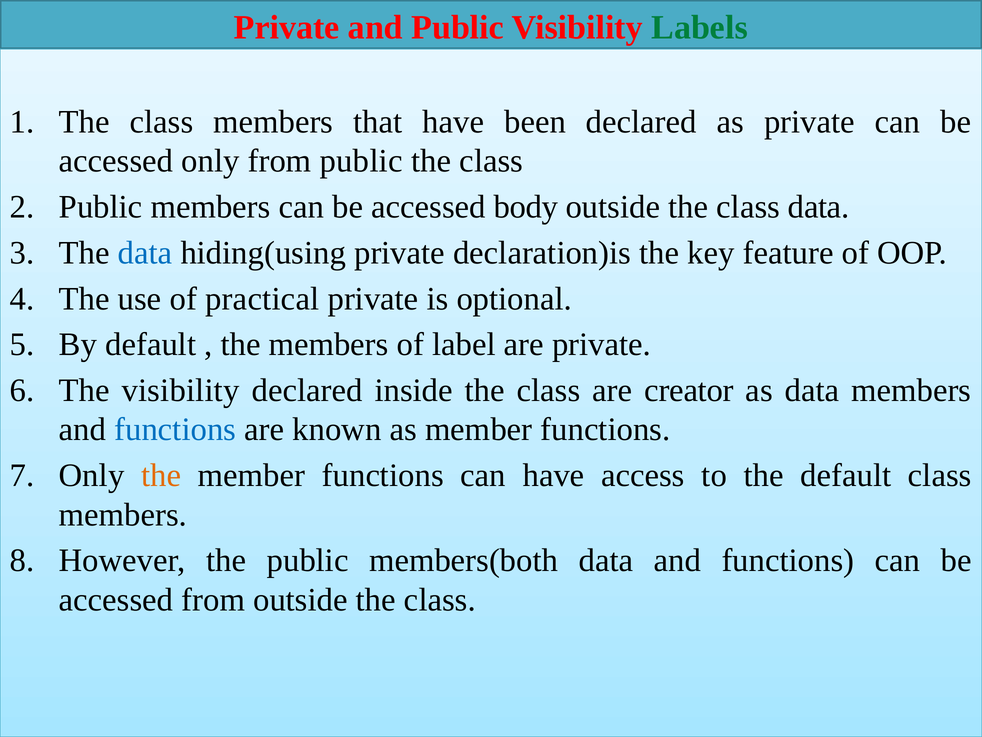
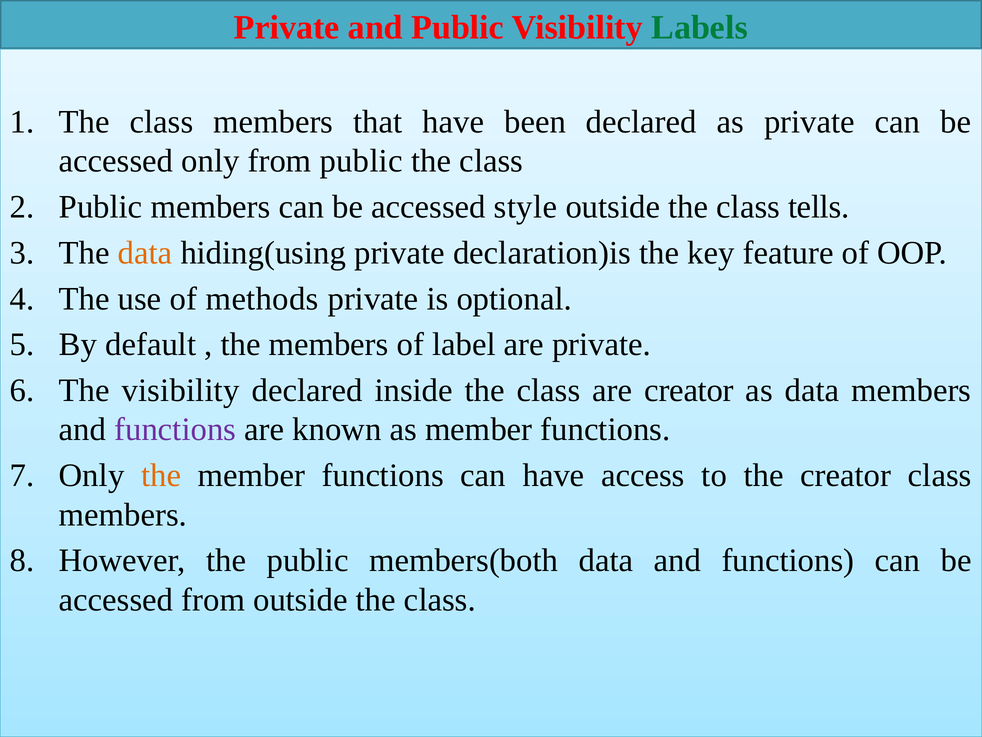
body: body -> style
class data: data -> tells
data at (145, 253) colour: blue -> orange
practical: practical -> methods
functions at (175, 429) colour: blue -> purple
the default: default -> creator
